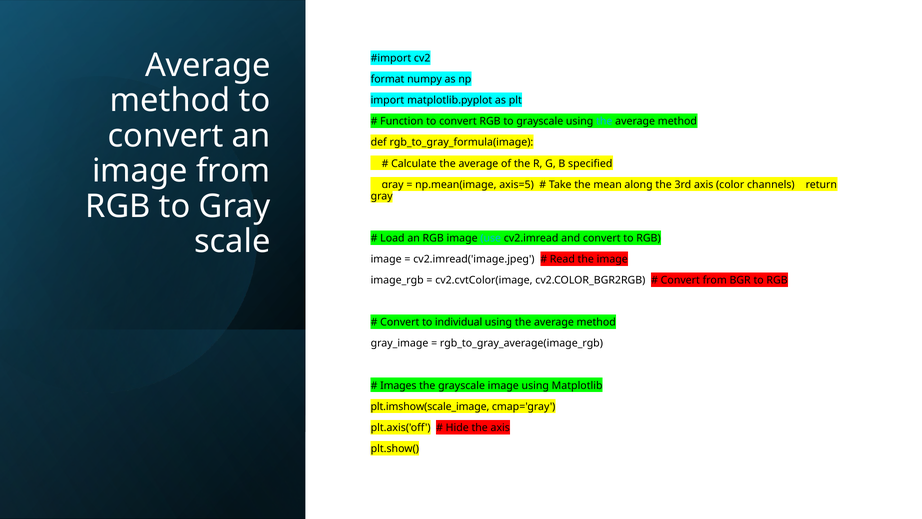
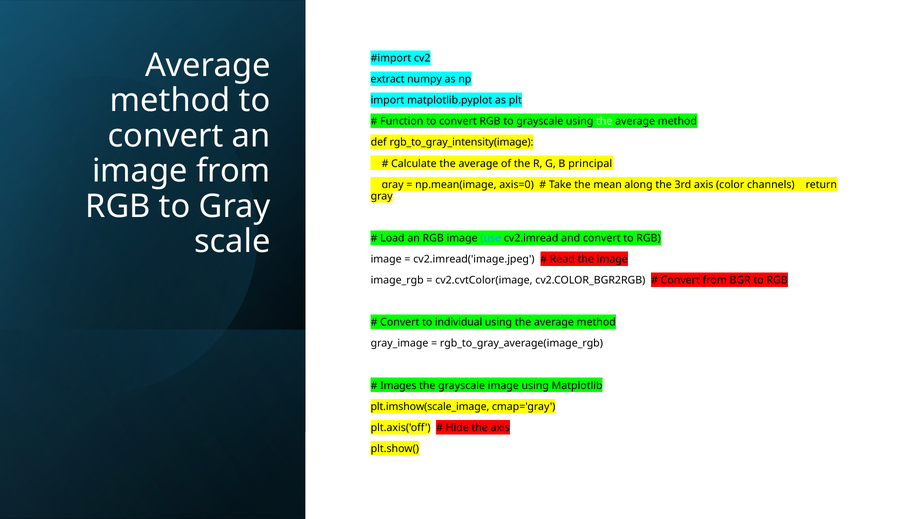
format: format -> extract
the at (604, 121) colour: light blue -> white
rgb_to_gray_formula(image: rgb_to_gray_formula(image -> rgb_to_gray_intensity(image
specified: specified -> principal
axis=5: axis=5 -> axis=0
